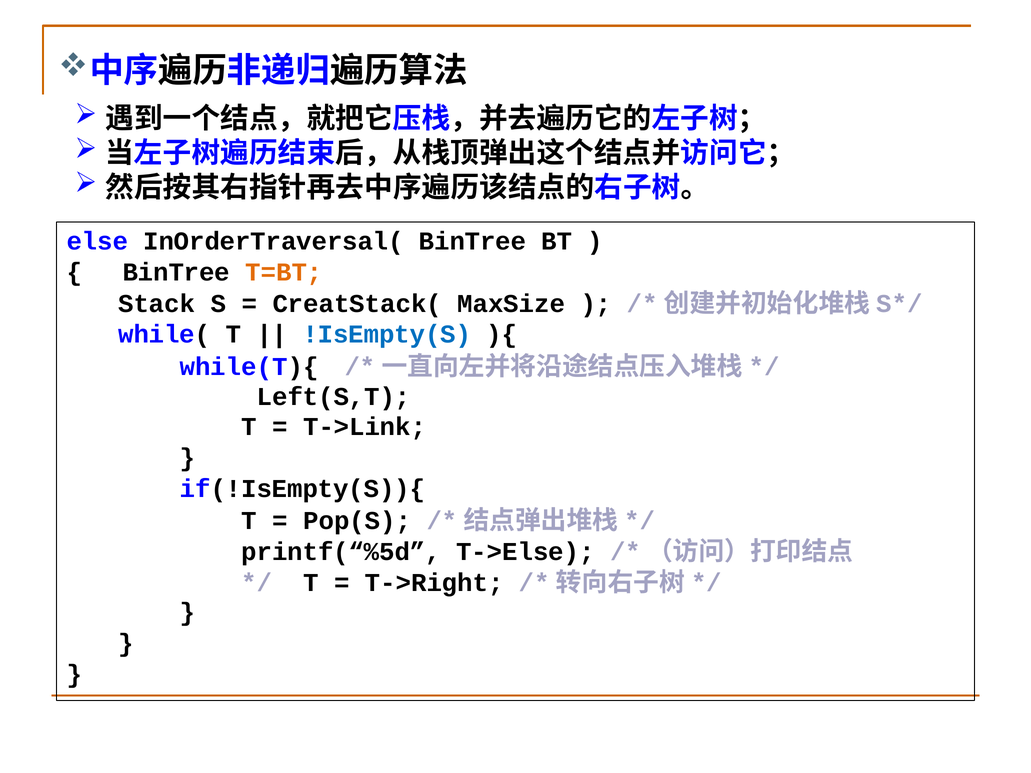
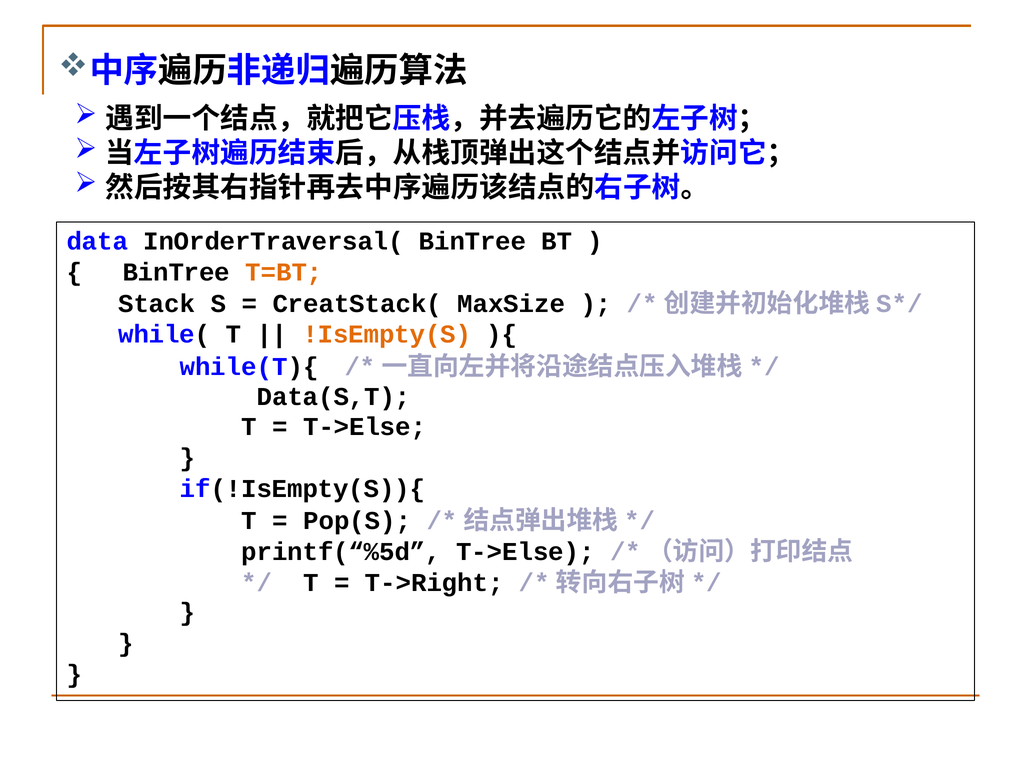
else: else -> data
!IsEmpty(S colour: blue -> orange
Left(S,T: Left(S,T -> Data(S,T
T->Link at (365, 427): T->Link -> T->Else
